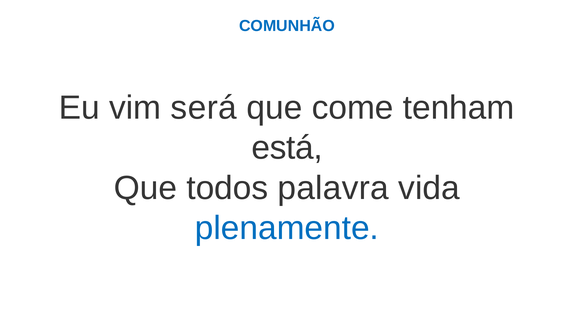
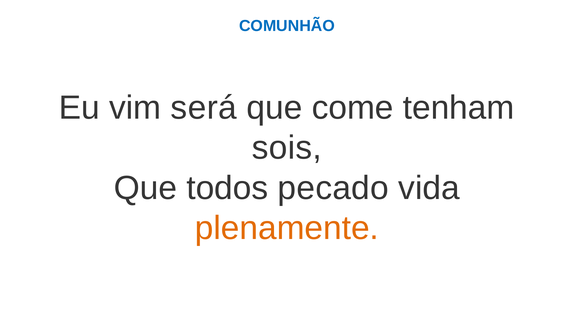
está: está -> sois
palavra: palavra -> pecado
plenamente colour: blue -> orange
